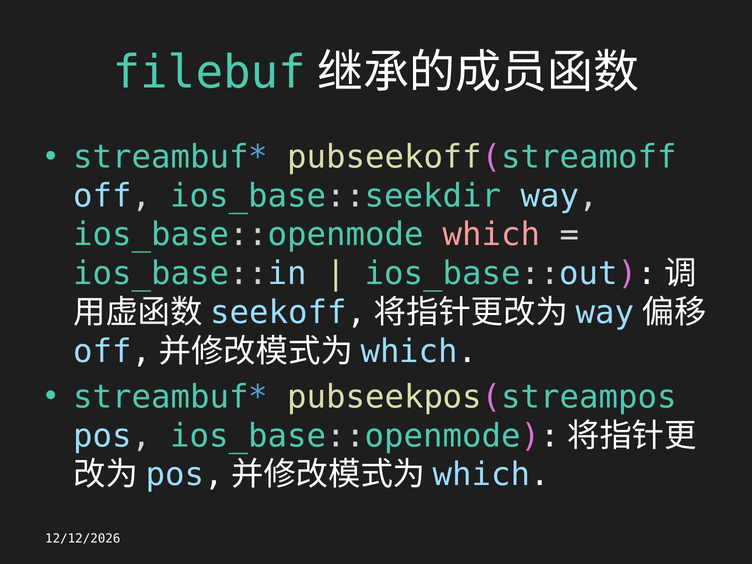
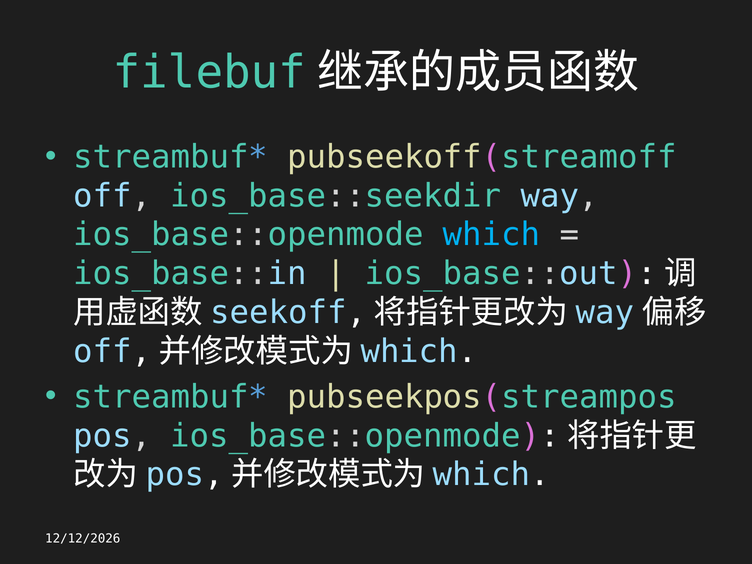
which colour: pink -> light blue
